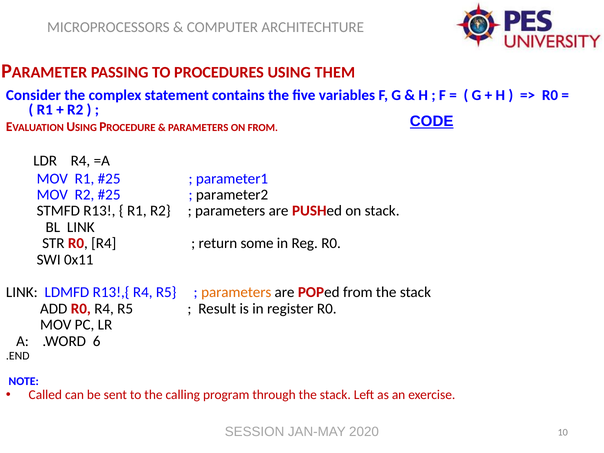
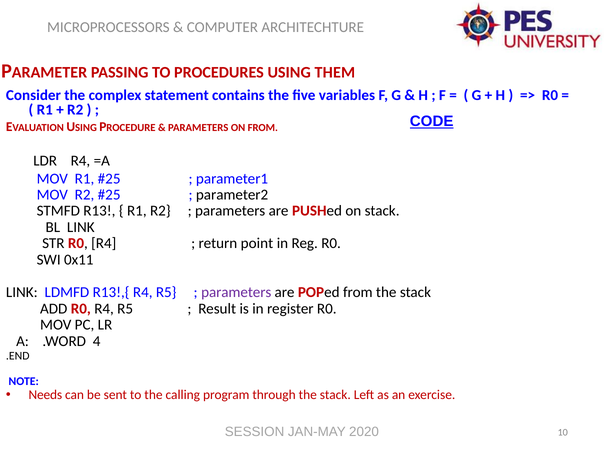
some: some -> point
parameters at (236, 292) colour: orange -> purple
6: 6 -> 4
Called: Called -> Needs
